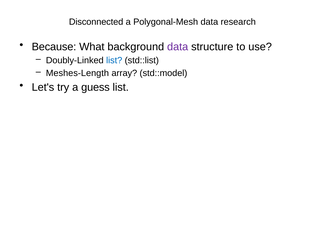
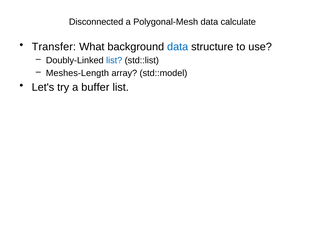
research: research -> calculate
Because: Because -> Transfer
data at (178, 47) colour: purple -> blue
guess: guess -> buffer
